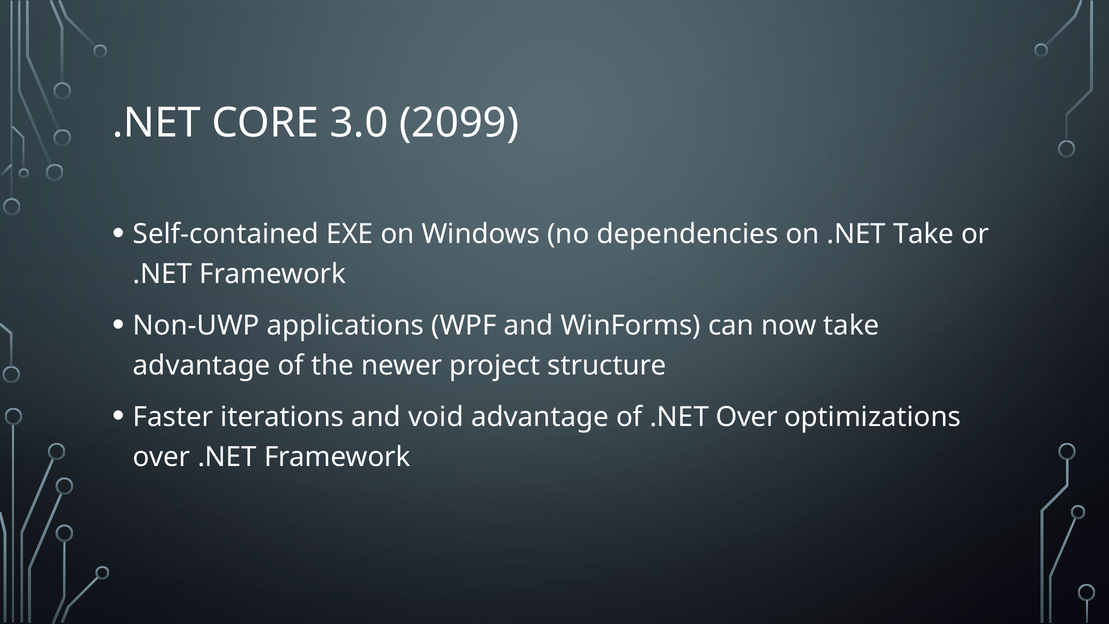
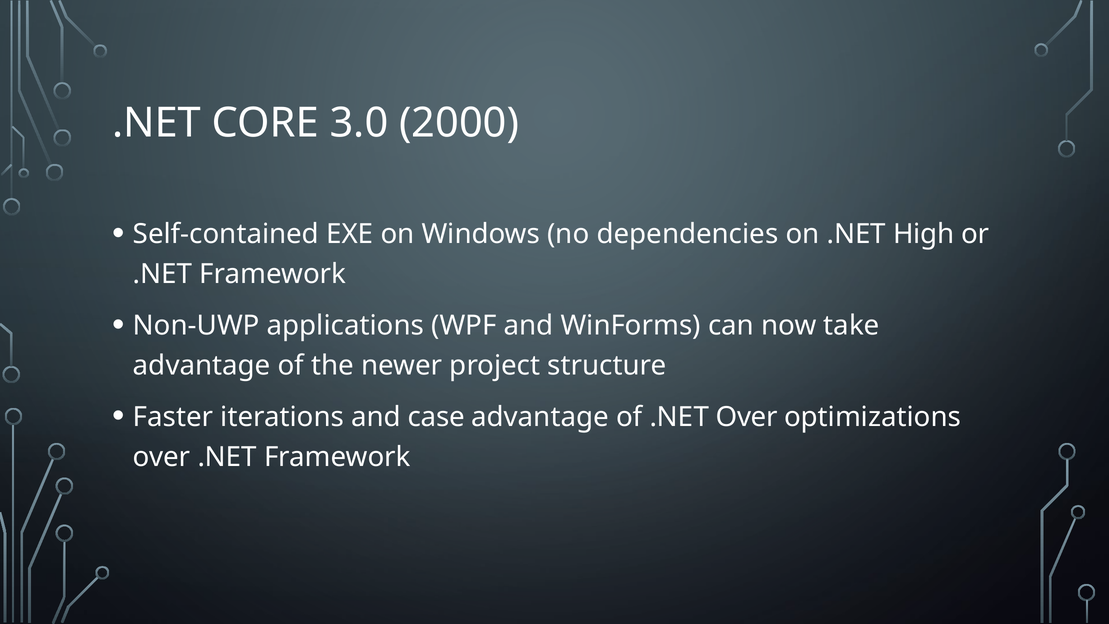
2099: 2099 -> 2000
.NET Take: Take -> High
void: void -> case
